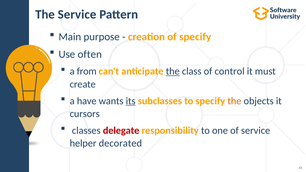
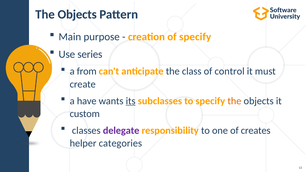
Service at (77, 14): Service -> Objects
often: often -> series
the at (173, 71) underline: present -> none
cursors: cursors -> custom
delegate colour: red -> purple
of service: service -> creates
decorated: decorated -> categories
